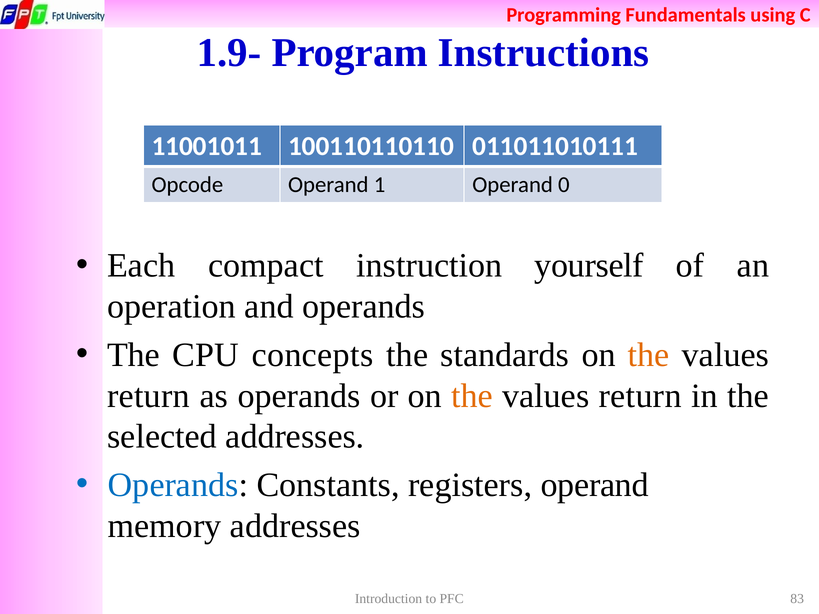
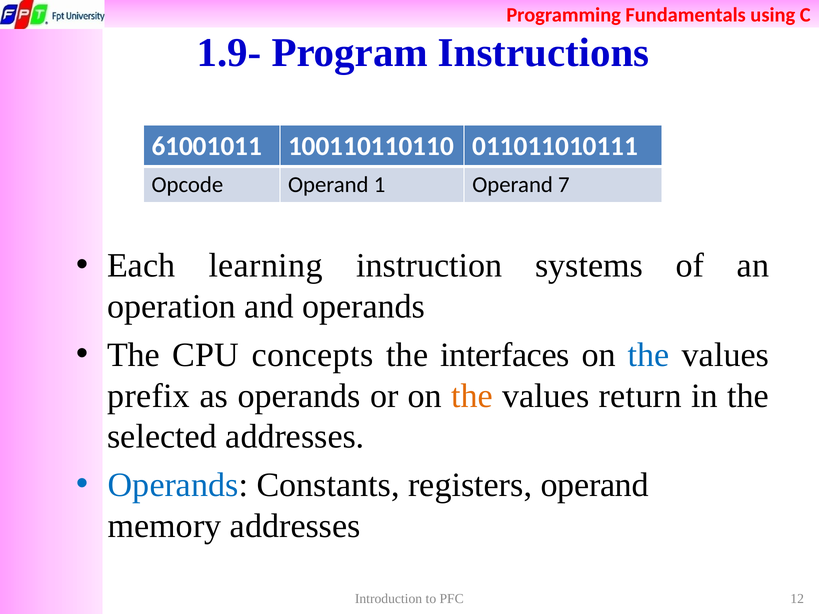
11001011: 11001011 -> 61001011
0: 0 -> 7
compact: compact -> learning
yourself: yourself -> systems
standards: standards -> interfaces
the at (649, 355) colour: orange -> blue
return at (149, 396): return -> prefix
83: 83 -> 12
